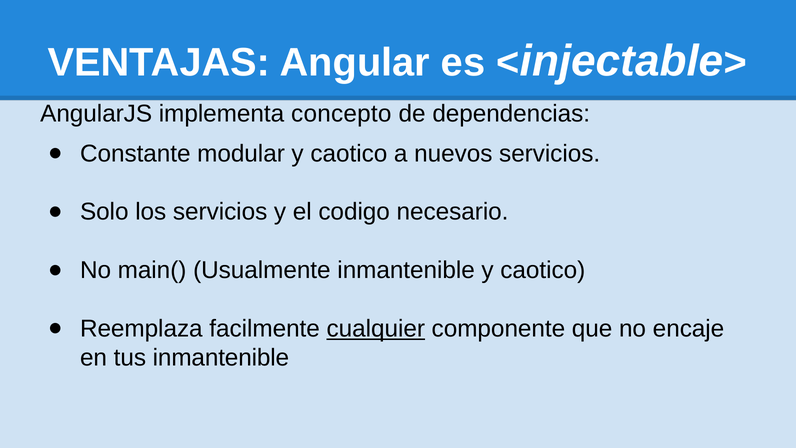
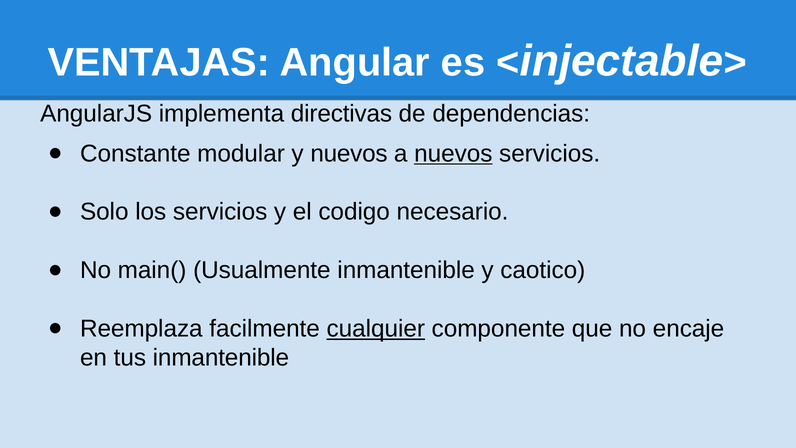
concepto: concepto -> directivas
modular y caotico: caotico -> nuevos
nuevos at (453, 153) underline: none -> present
